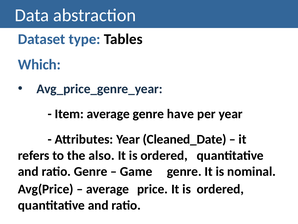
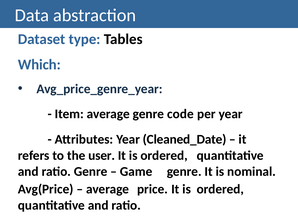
have: have -> code
also: also -> user
